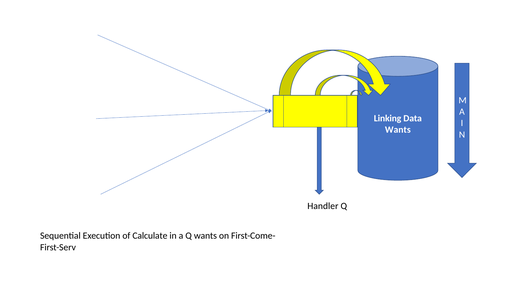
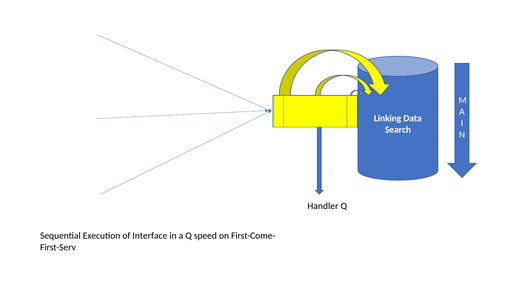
Wants at (398, 129): Wants -> Search
Calculate: Calculate -> Interface
Q wants: wants -> speed
